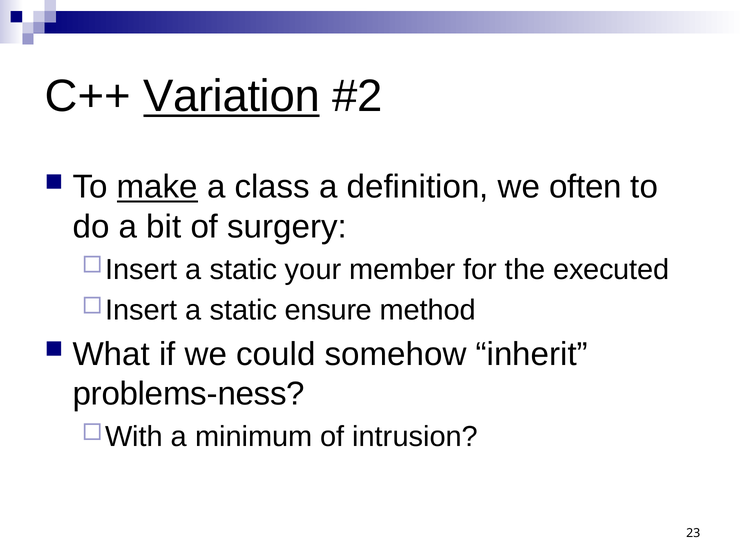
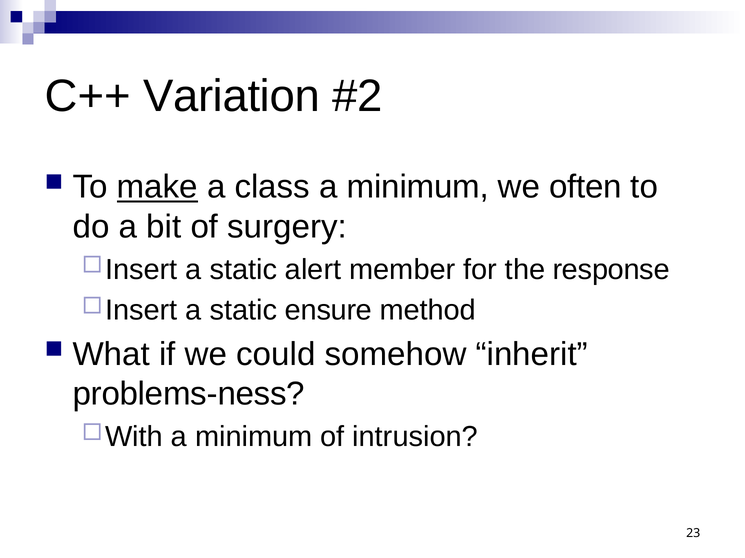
Variation underline: present -> none
class a definition: definition -> minimum
your: your -> alert
executed: executed -> response
